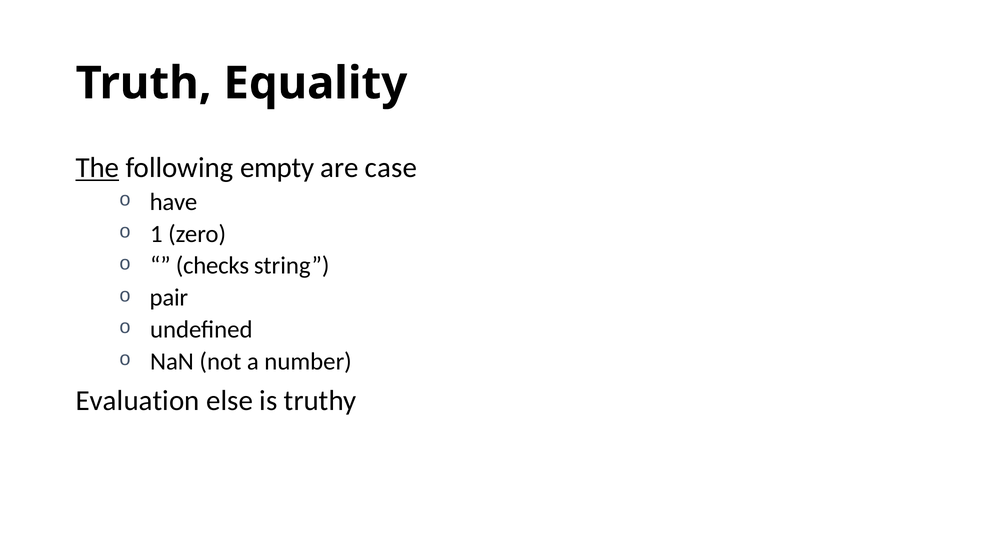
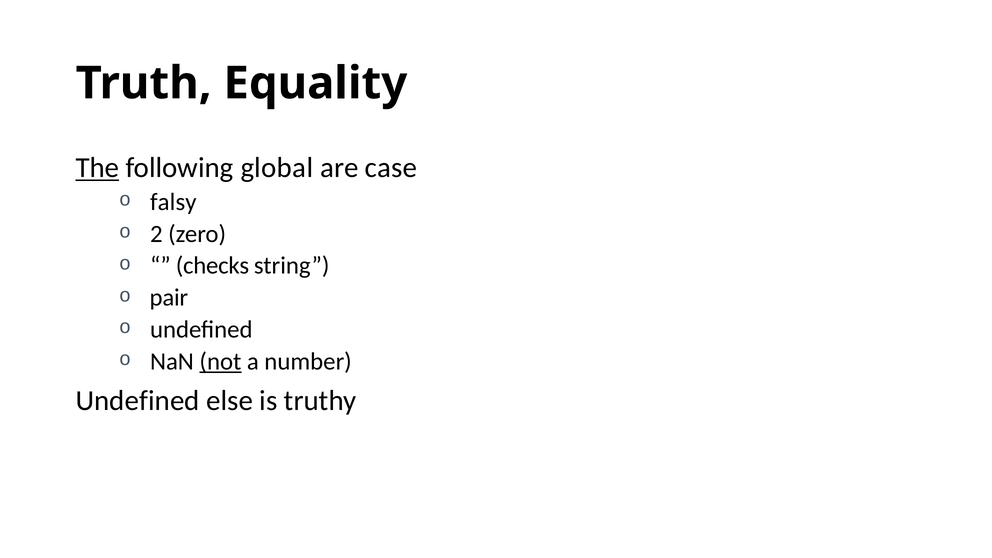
empty: empty -> global
have: have -> falsy
1: 1 -> 2
not underline: none -> present
Evaluation at (138, 401): Evaluation -> Undefined
